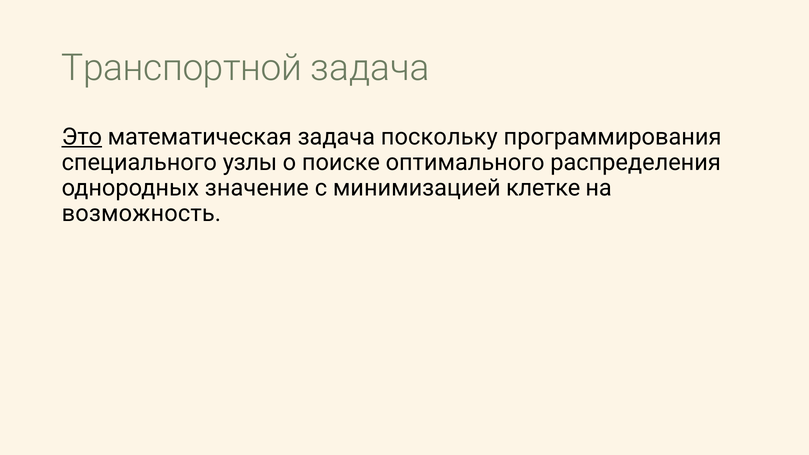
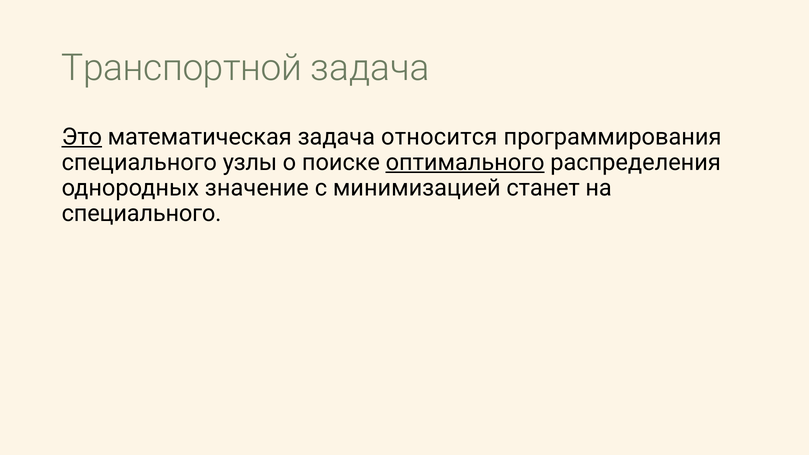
поскольку: поскольку -> относится
оптимального underline: none -> present
клетке: клетке -> станет
возможность at (141, 213): возможность -> специального
